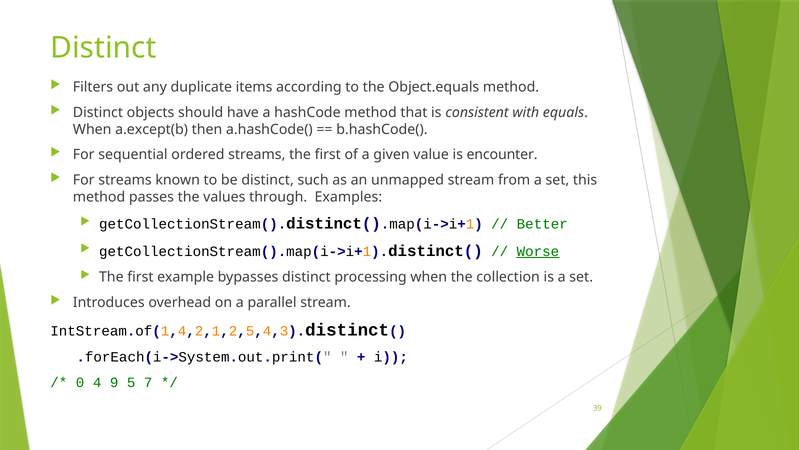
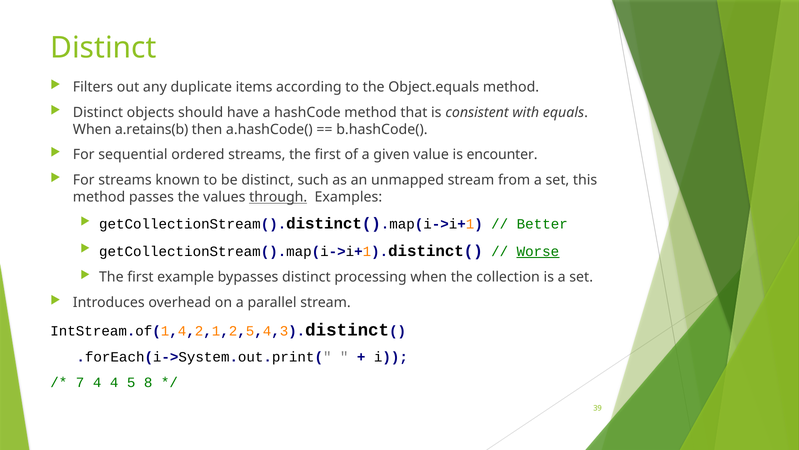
a.except(b: a.except(b -> a.retains(b
through underline: none -> present
0: 0 -> 7
4 9: 9 -> 4
7: 7 -> 8
